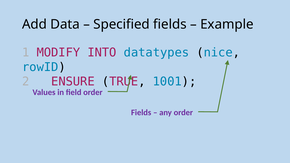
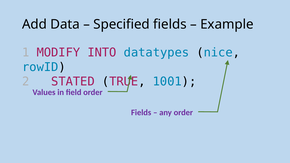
ENSURE: ENSURE -> STATED
